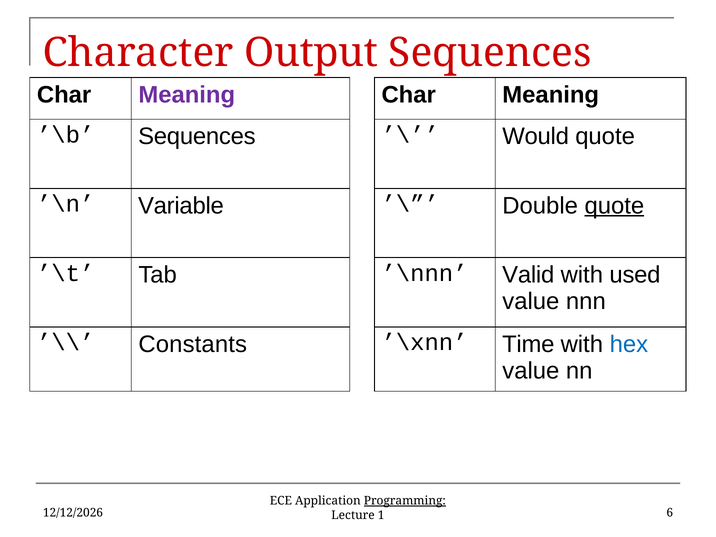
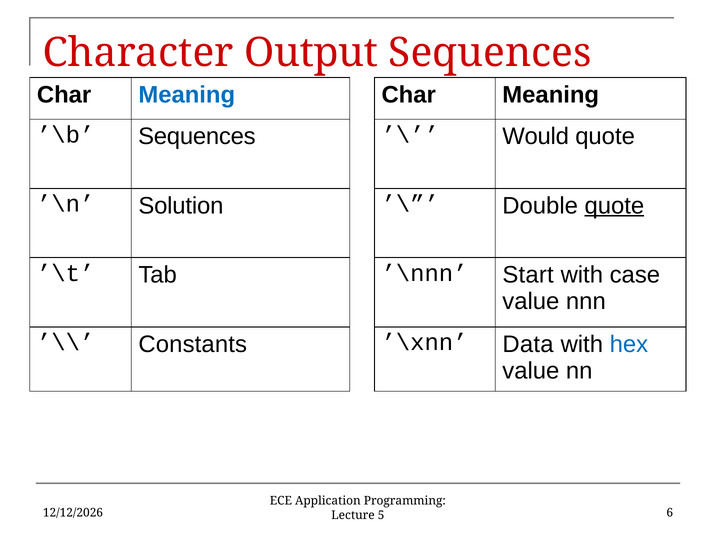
Meaning at (187, 95) colour: purple -> blue
Variable: Variable -> Solution
Valid: Valid -> Start
used: used -> case
Time: Time -> Data
Programming underline: present -> none
1: 1 -> 5
